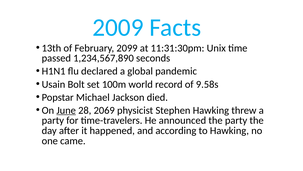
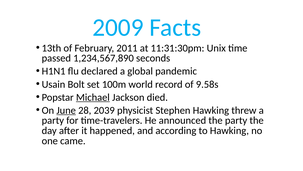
2099: 2099 -> 2011
Michael underline: none -> present
2069: 2069 -> 2039
